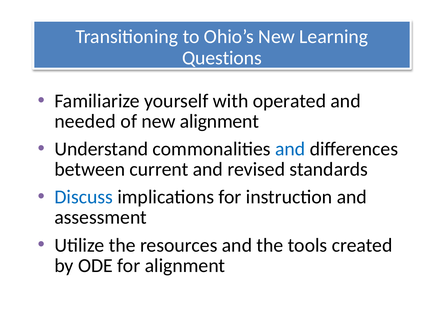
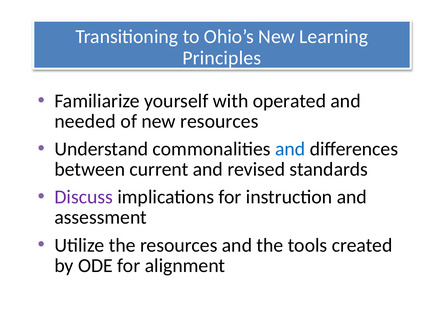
Questions: Questions -> Principles
new alignment: alignment -> resources
Discuss colour: blue -> purple
